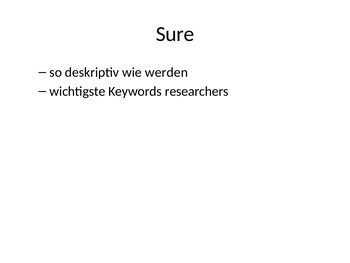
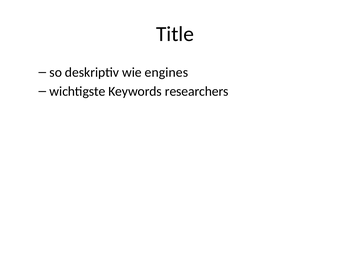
Sure: Sure -> Title
werden: werden -> engines
